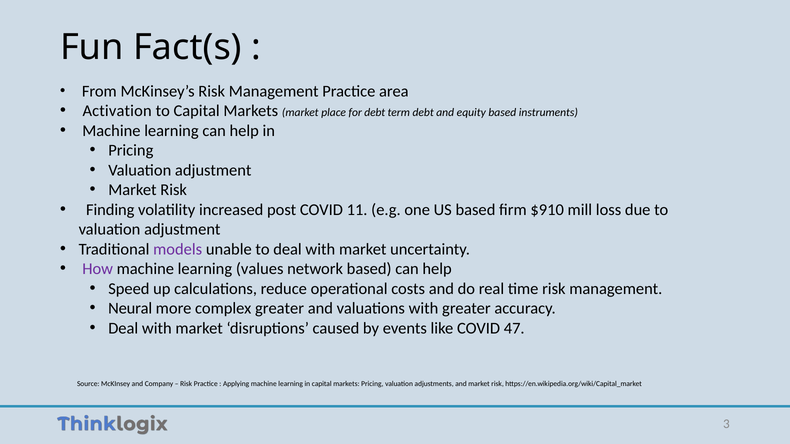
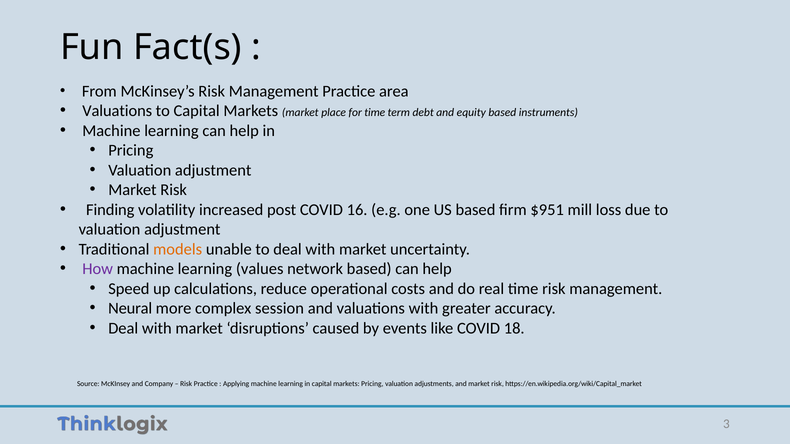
Activation at (117, 111): Activation -> Valuations
for debt: debt -> time
11: 11 -> 16
$910: $910 -> $951
models colour: purple -> orange
complex greater: greater -> session
47: 47 -> 18
